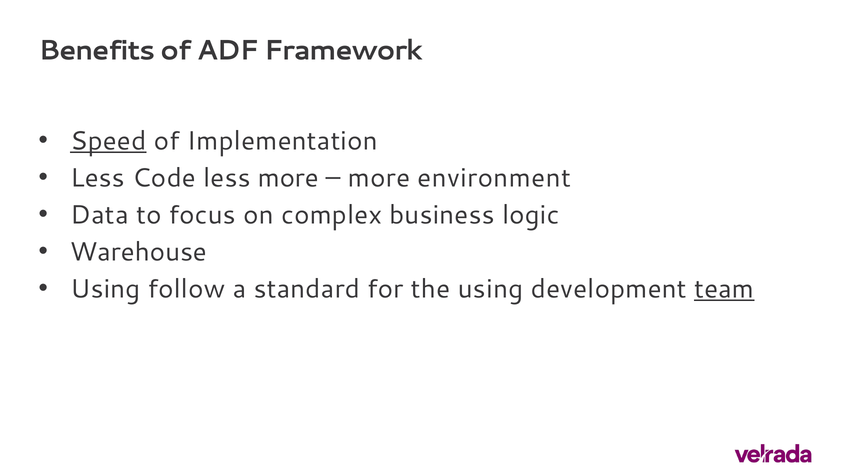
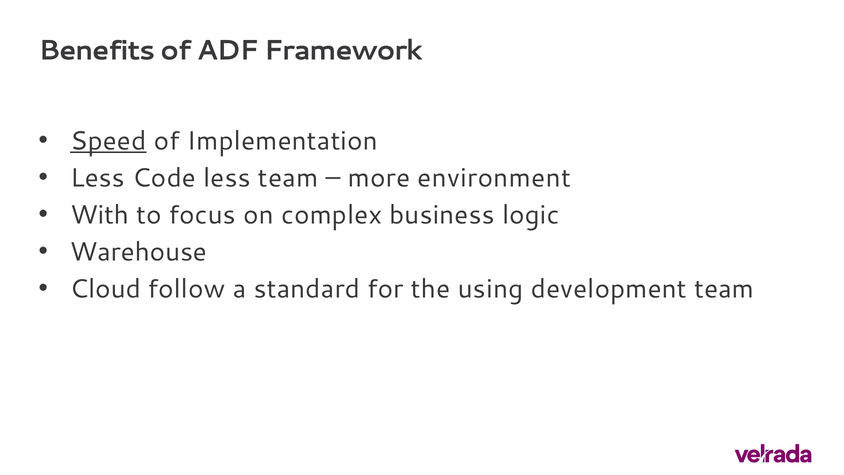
less more: more -> team
Data: Data -> With
Using at (105, 289): Using -> Cloud
team at (724, 289) underline: present -> none
